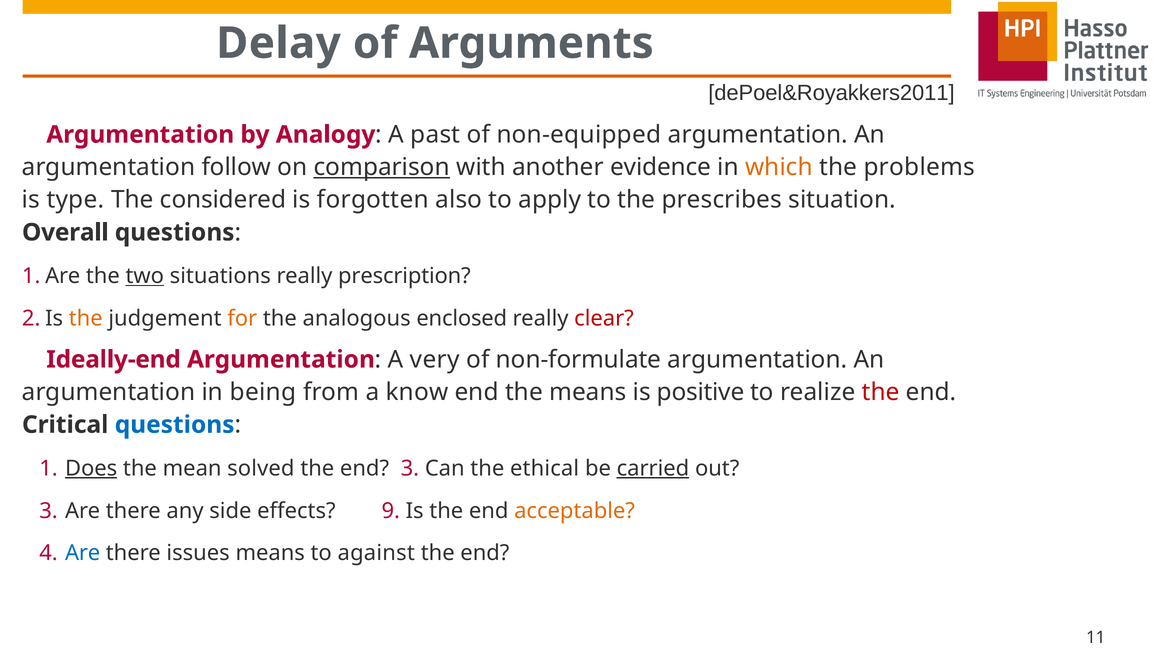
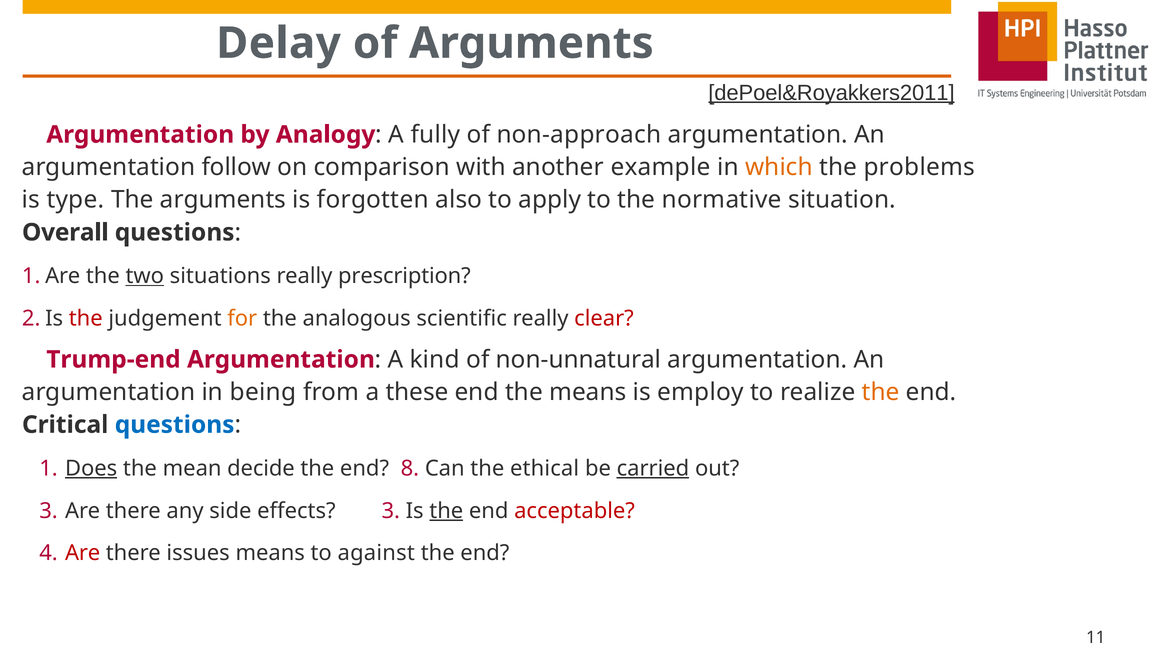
dePoel&Royakkers2011 underline: none -> present
past: past -> fully
non-equipped: non-equipped -> non-approach
comparison underline: present -> none
evidence: evidence -> example
The considered: considered -> arguments
prescribes: prescribes -> normative
the at (86, 318) colour: orange -> red
enclosed: enclosed -> scientific
Ideally-end: Ideally-end -> Trump-end
very: very -> kind
non-formulate: non-formulate -> non-unnatural
know: know -> these
positive: positive -> employ
the at (881, 392) colour: red -> orange
solved: solved -> decide
end 3: 3 -> 8
effects 9: 9 -> 3
the at (446, 511) underline: none -> present
acceptable colour: orange -> red
Are at (83, 553) colour: blue -> red
